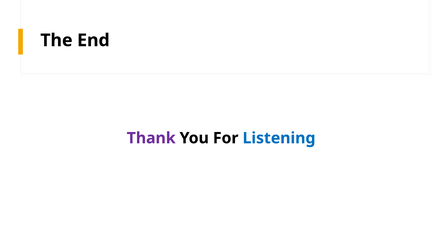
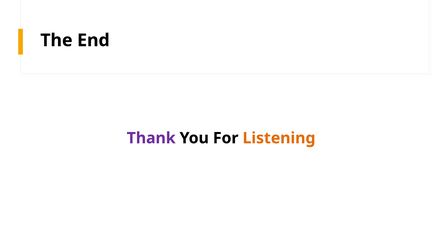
Listening colour: blue -> orange
